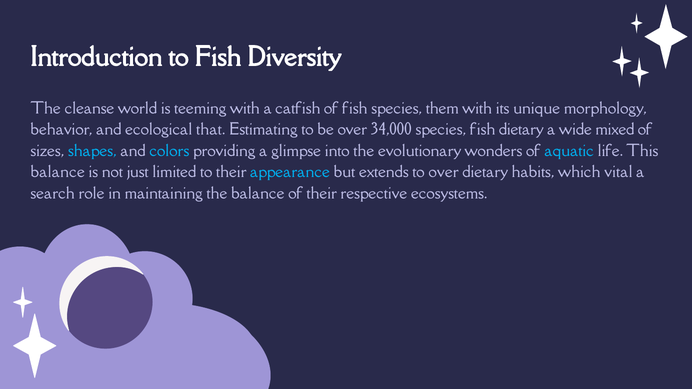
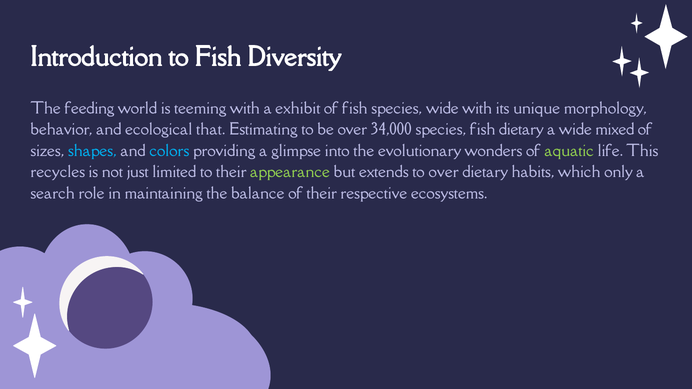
cleanse: cleanse -> feeding
catfish: catfish -> exhibit
species them: them -> wide
aquatic colour: light blue -> light green
balance at (58, 172): balance -> recycles
appearance colour: light blue -> light green
vital: vital -> only
